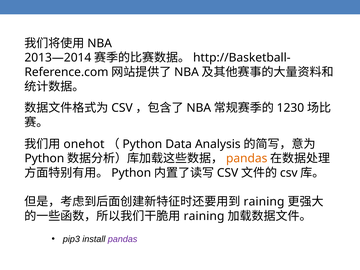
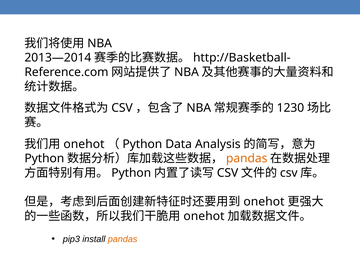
raining at (264, 202): raining -> onehot
raining at (204, 216): raining -> onehot
pandas at (123, 239) colour: purple -> orange
